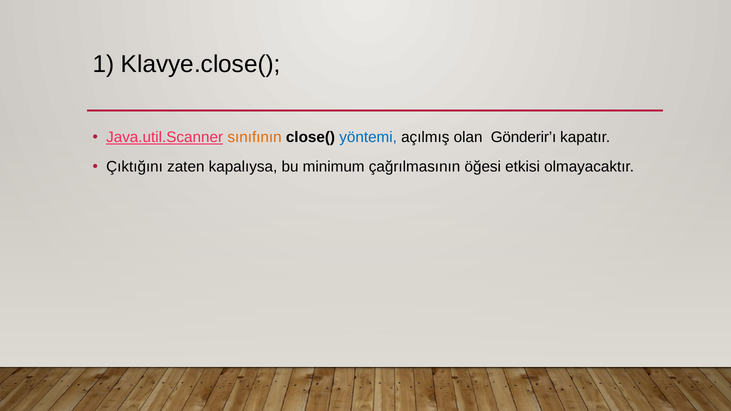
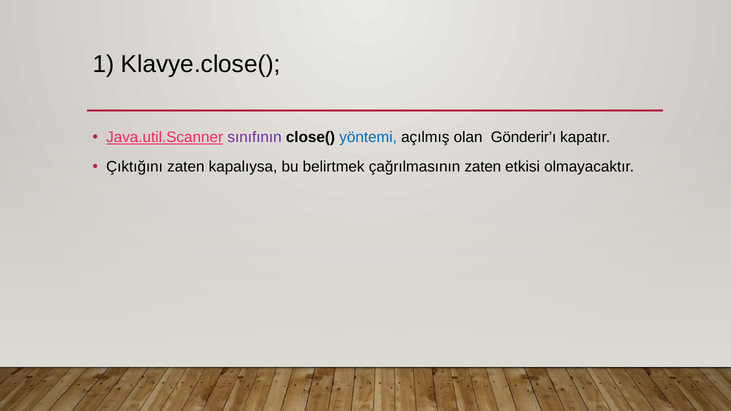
sınıfının colour: orange -> purple
minimum: minimum -> belirtmek
çağrılmasının öğesi: öğesi -> zaten
